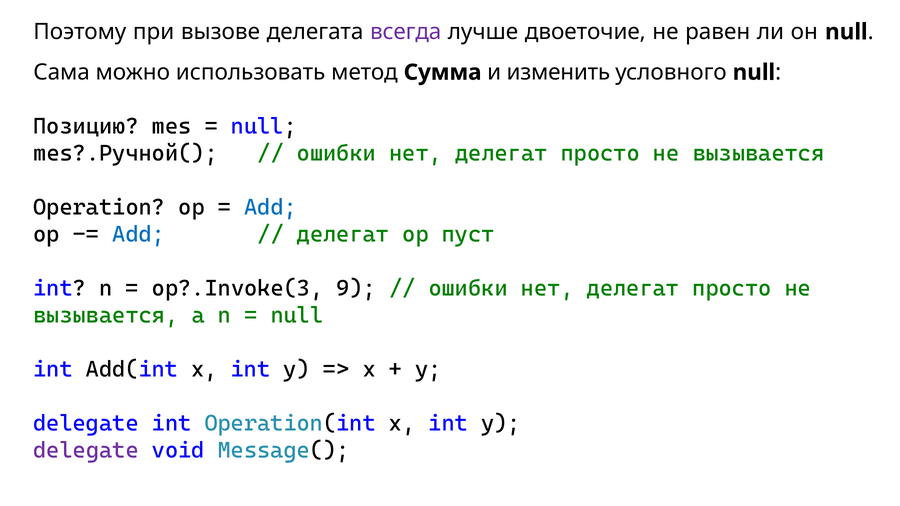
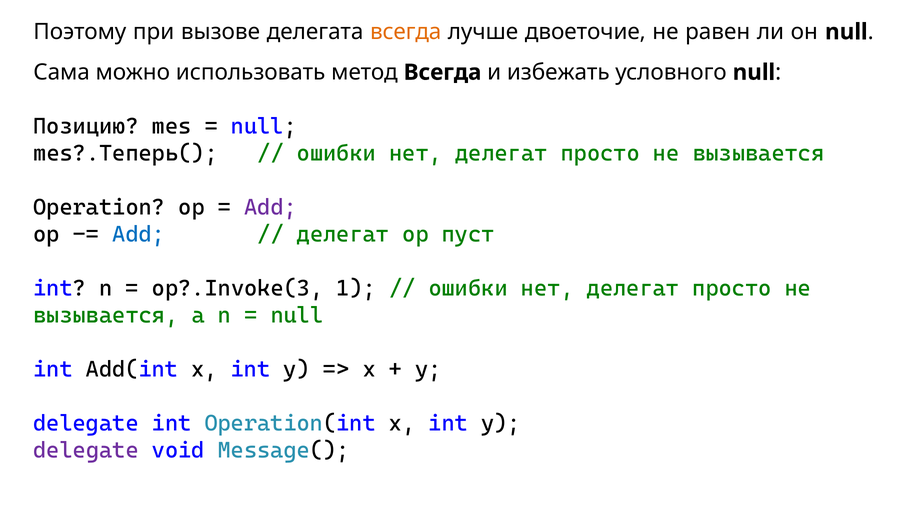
всегда at (406, 32) colour: purple -> orange
метод Сумма: Сумма -> Всегда
изменить: изменить -> избежать
mes?.Ручной(: mes?.Ручной( -> mes?.Теперь(
Add at (271, 207) colour: blue -> purple
9: 9 -> 1
